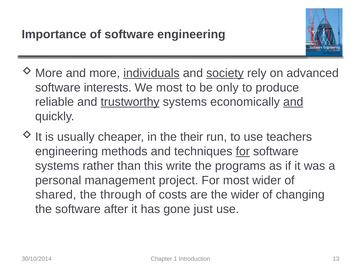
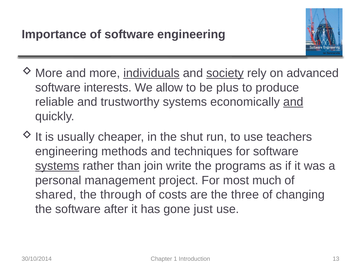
We most: most -> allow
only: only -> plus
trustworthy underline: present -> none
their: their -> shut
for at (243, 151) underline: present -> none
systems at (57, 166) underline: none -> present
this: this -> join
most wider: wider -> much
the wider: wider -> three
